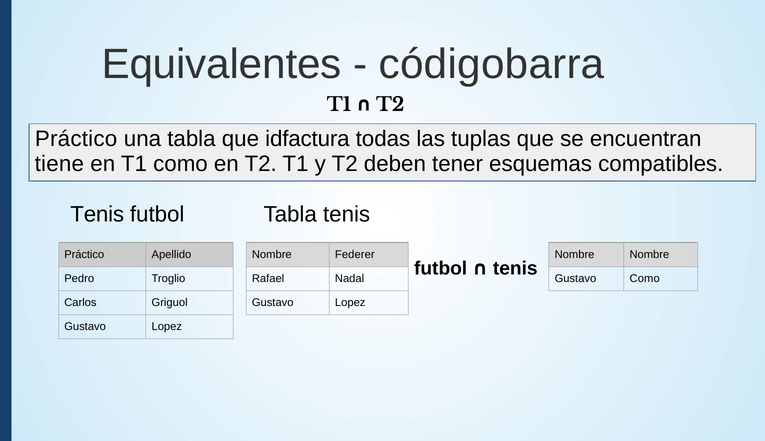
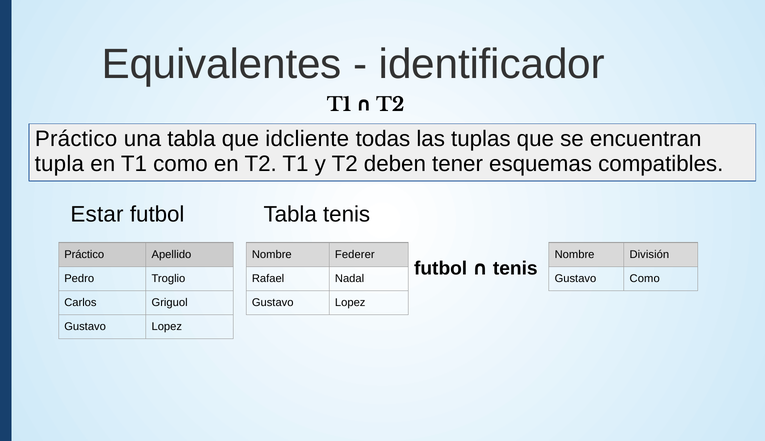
códigobarra: códigobarra -> identificador
idfactura: idfactura -> idcliente
tiene: tiene -> tupla
Tenis at (97, 215): Tenis -> Estar
Nombre Nombre: Nombre -> División
